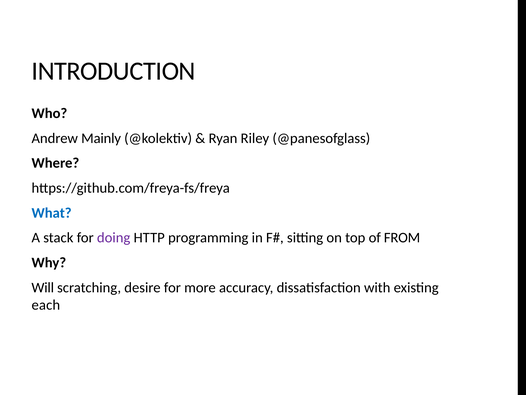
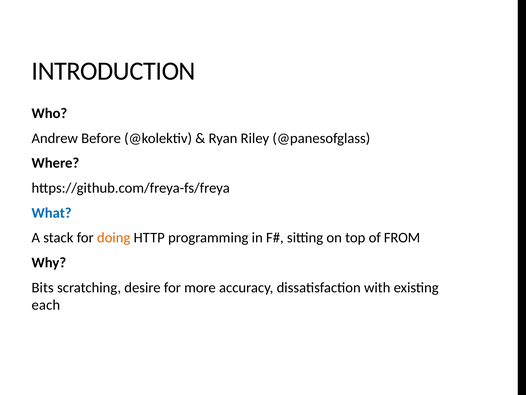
Mainly: Mainly -> Before
doing colour: purple -> orange
Will: Will -> Bits
